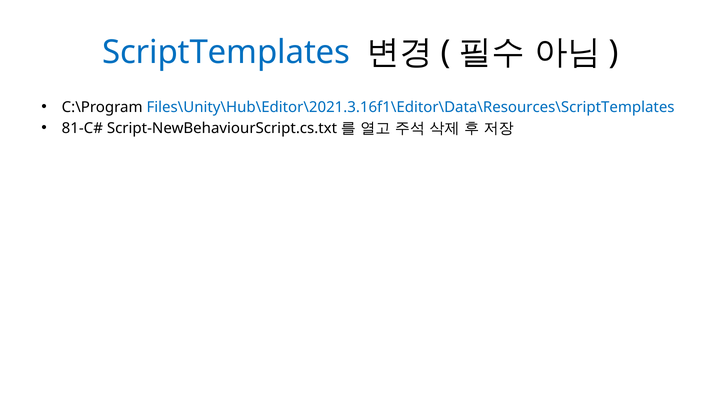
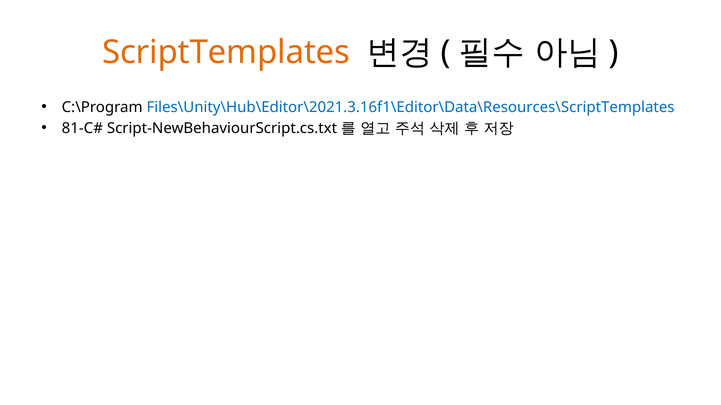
ScriptTemplates colour: blue -> orange
